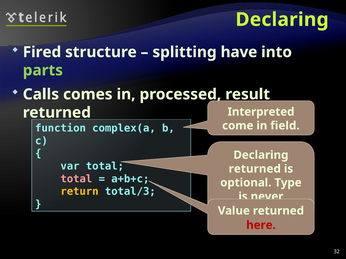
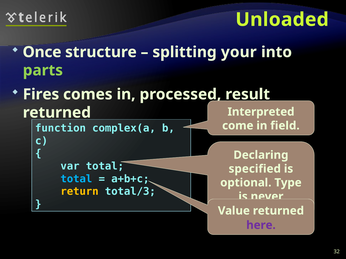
Declaring at (282, 20): Declaring -> Unloaded
Fired: Fired -> Once
have: have -> your
Calls: Calls -> Fires
returned at (255, 169): returned -> specified
total at (76, 179) colour: pink -> light blue
here colour: red -> purple
